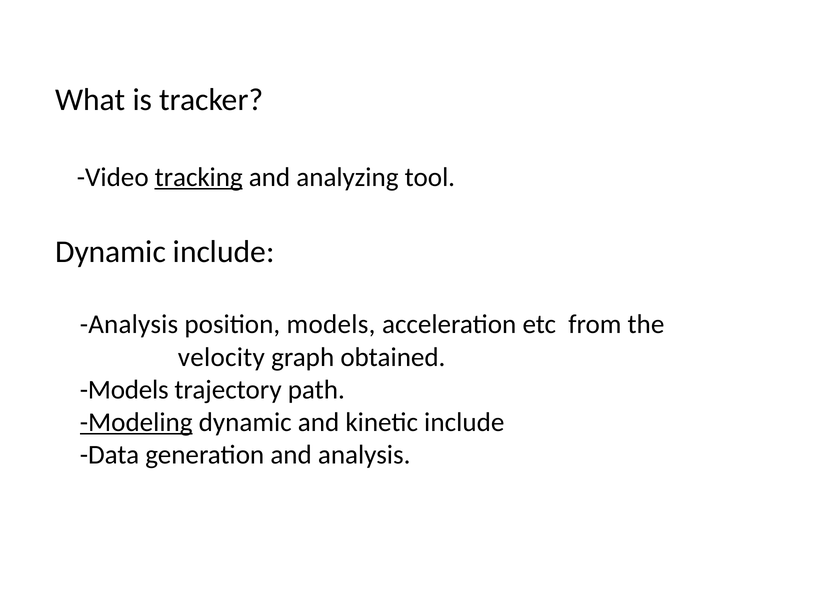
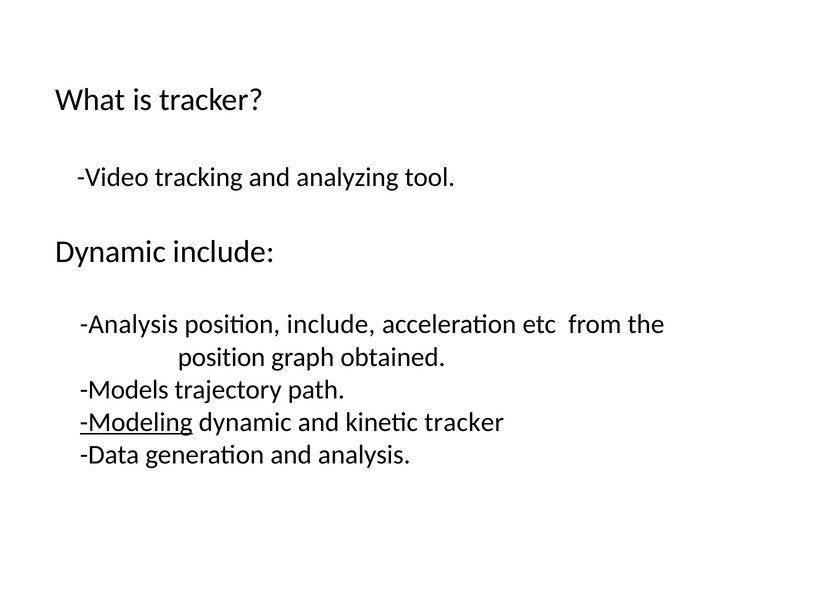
tracking underline: present -> none
position models: models -> include
velocity at (221, 357): velocity -> position
kinetic include: include -> tracker
